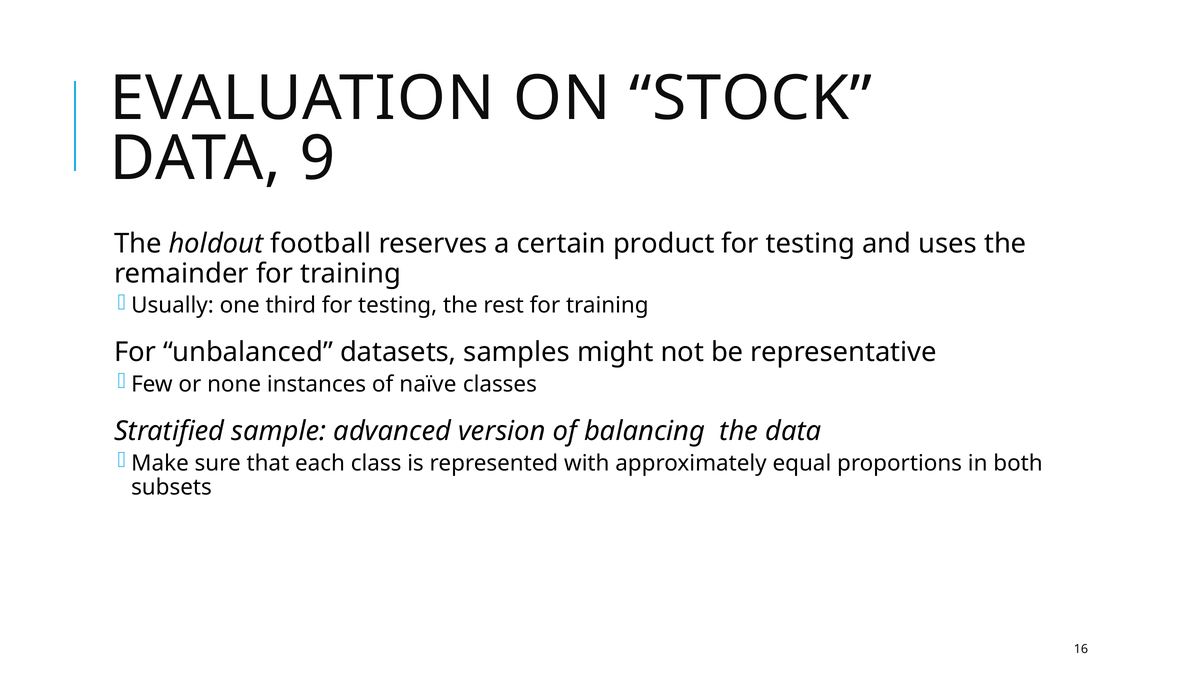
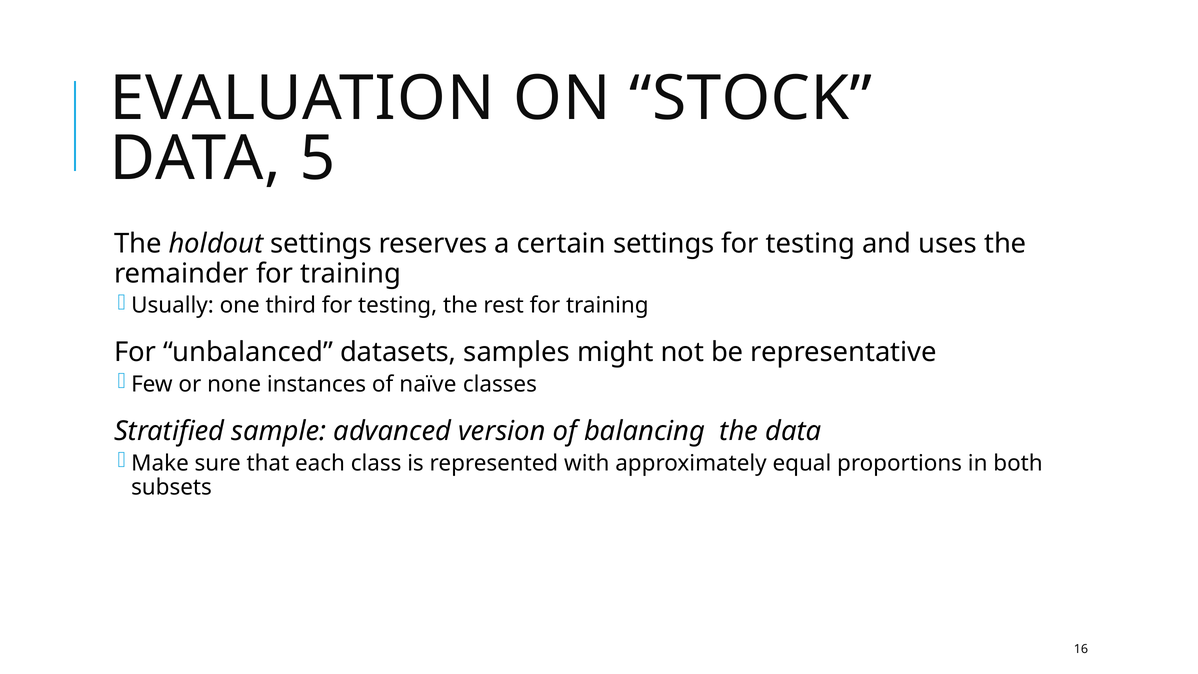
9: 9 -> 5
holdout football: football -> settings
certain product: product -> settings
